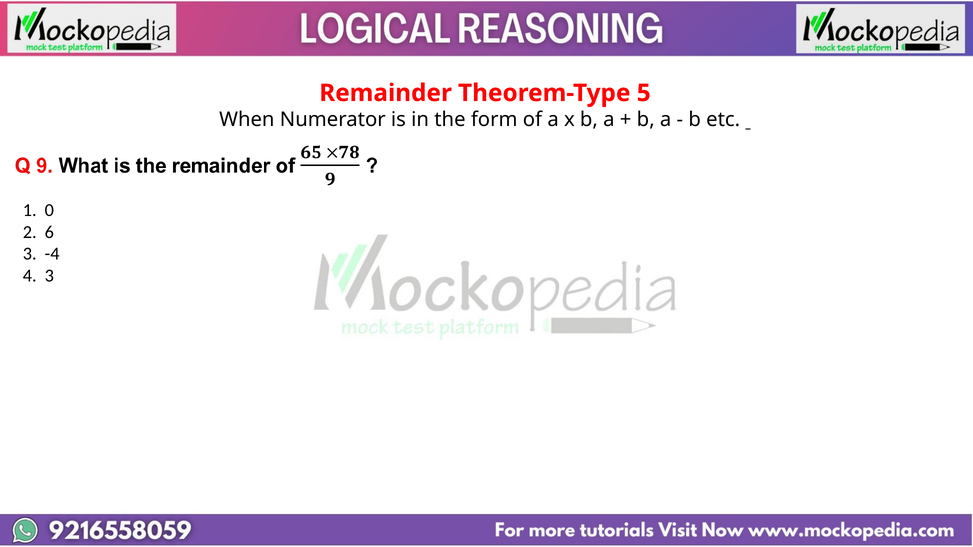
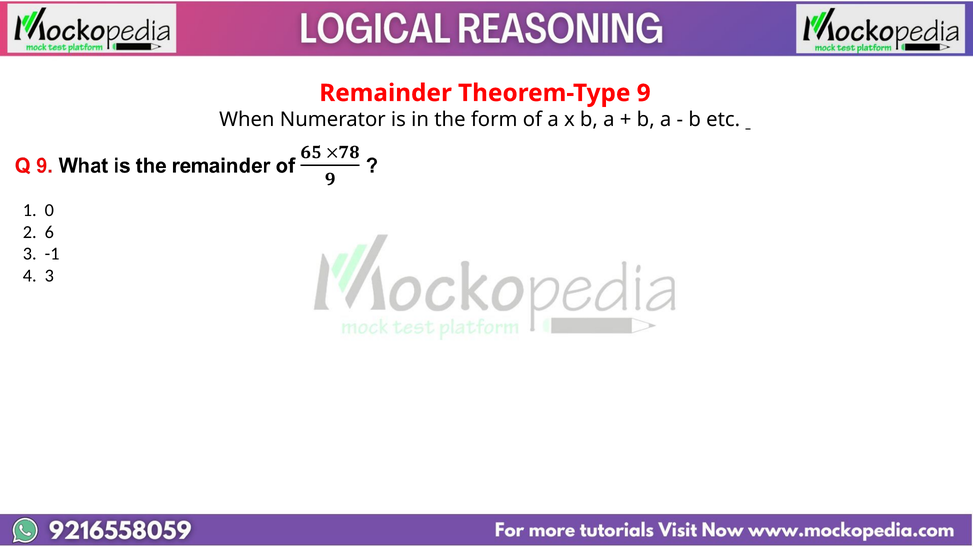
5: 5 -> 9
-4: -4 -> -1
